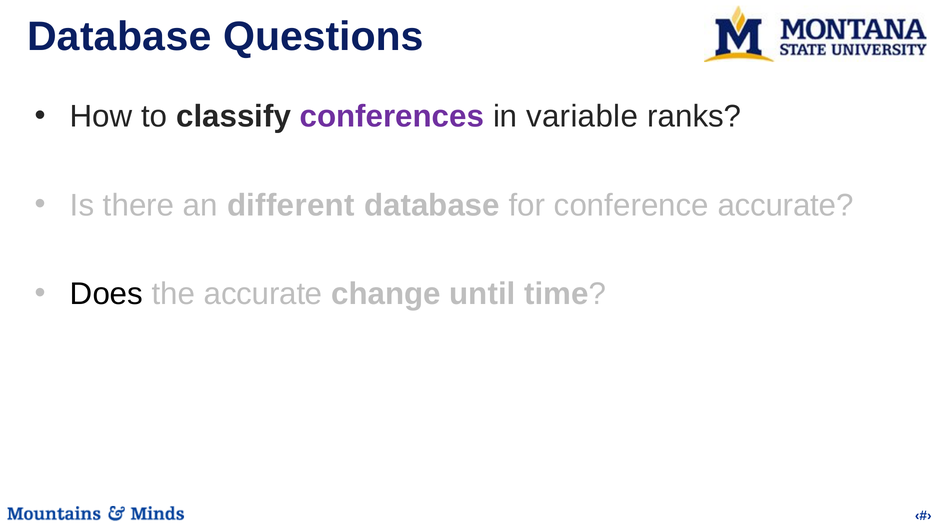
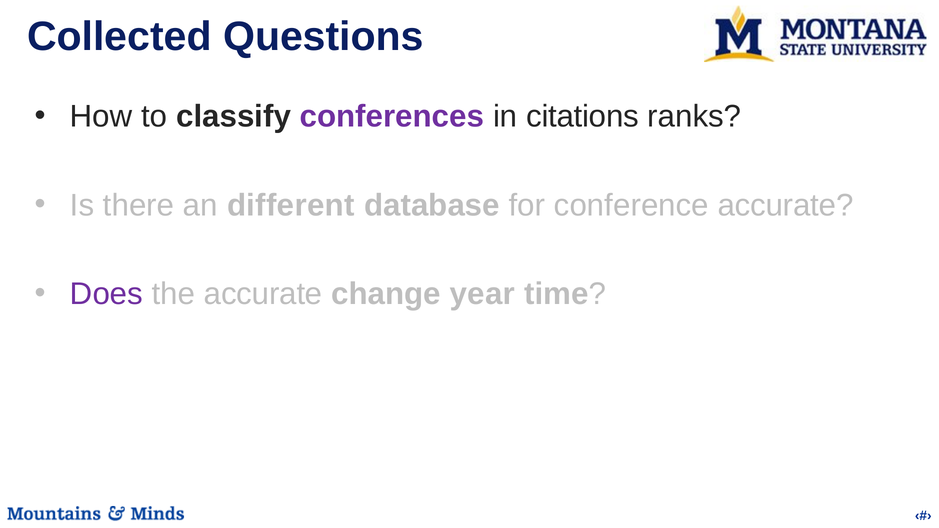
Database at (119, 37): Database -> Collected
variable: variable -> citations
Does colour: black -> purple
until: until -> year
